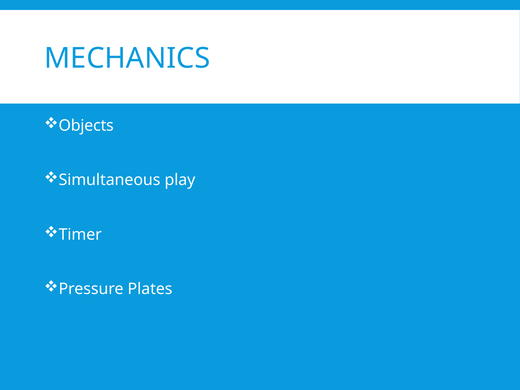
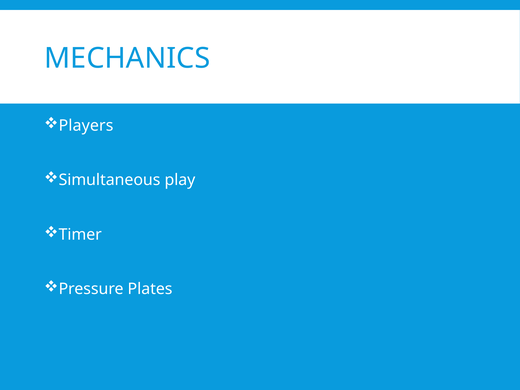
Objects: Objects -> Players
